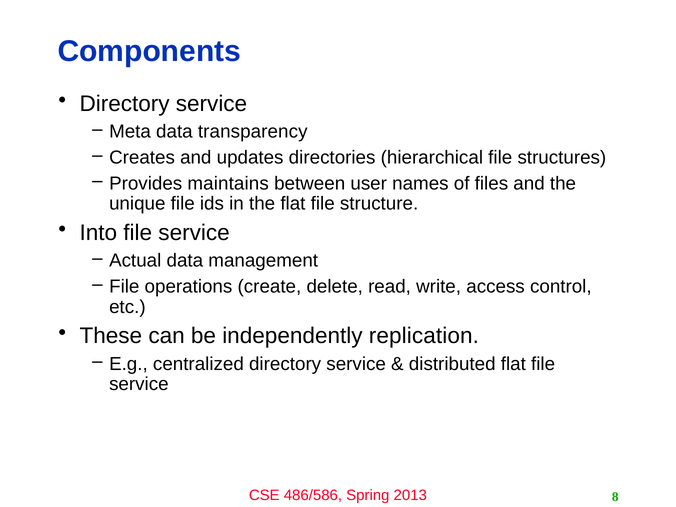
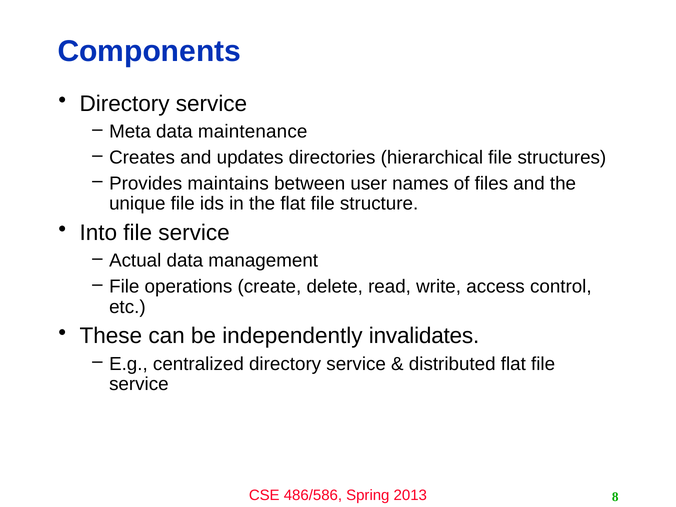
transparency: transparency -> maintenance
replication: replication -> invalidates
